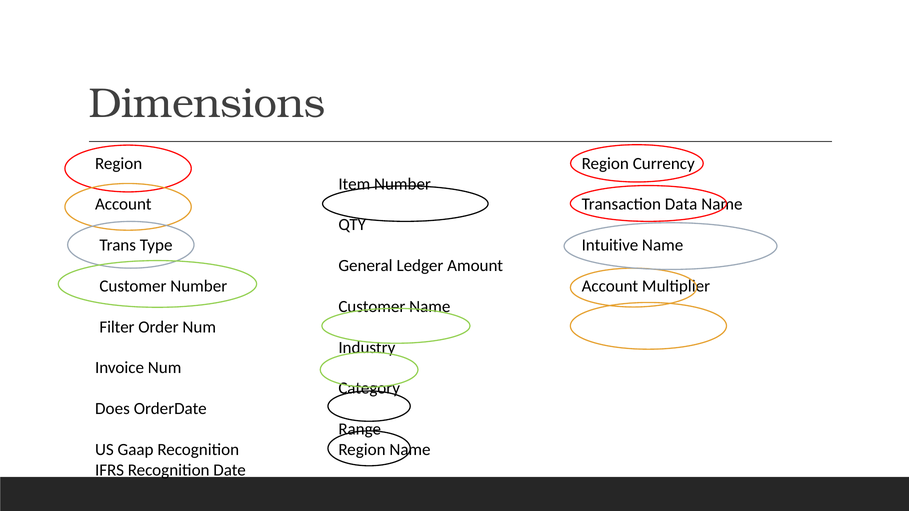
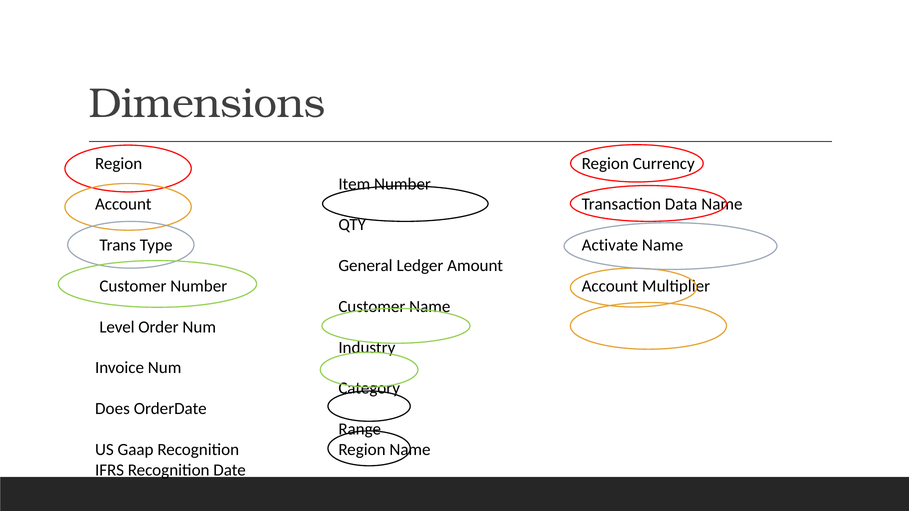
Intuitive: Intuitive -> Activate
Filter: Filter -> Level
